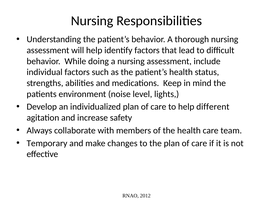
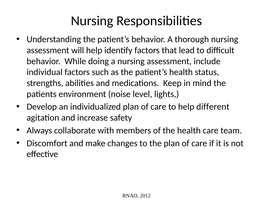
Temporary: Temporary -> Discomfort
